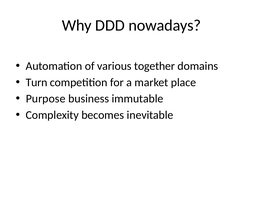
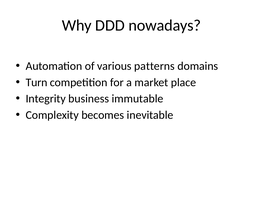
together: together -> patterns
Purpose: Purpose -> Integrity
